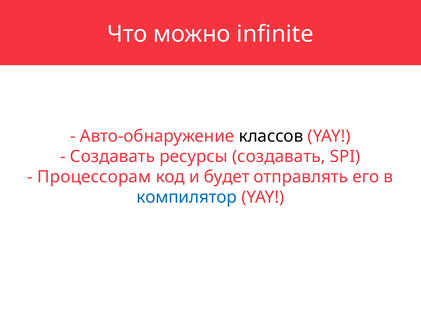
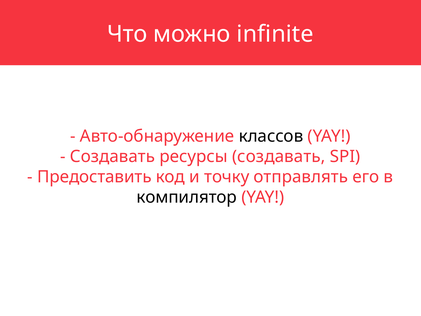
Процессорам: Процессорам -> Предоставить
будет: будет -> точку
компилятор colour: blue -> black
